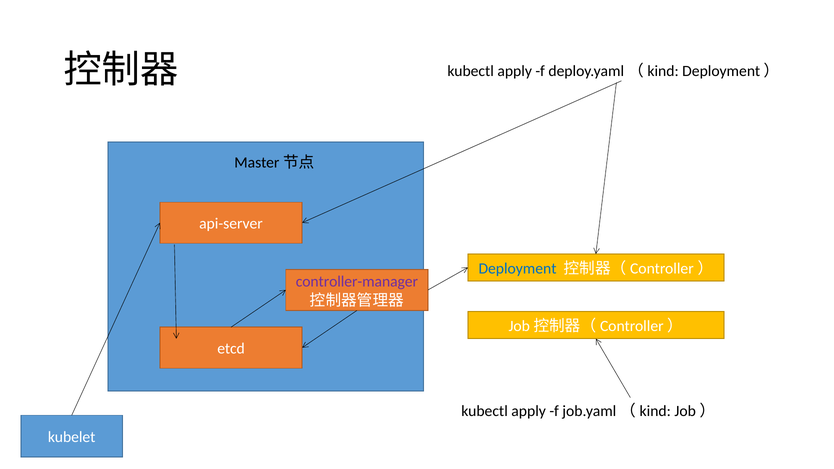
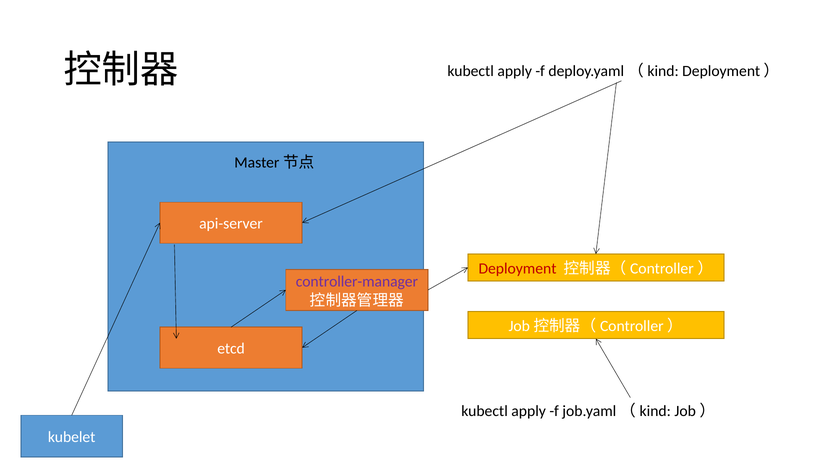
Deployment colour: blue -> red
